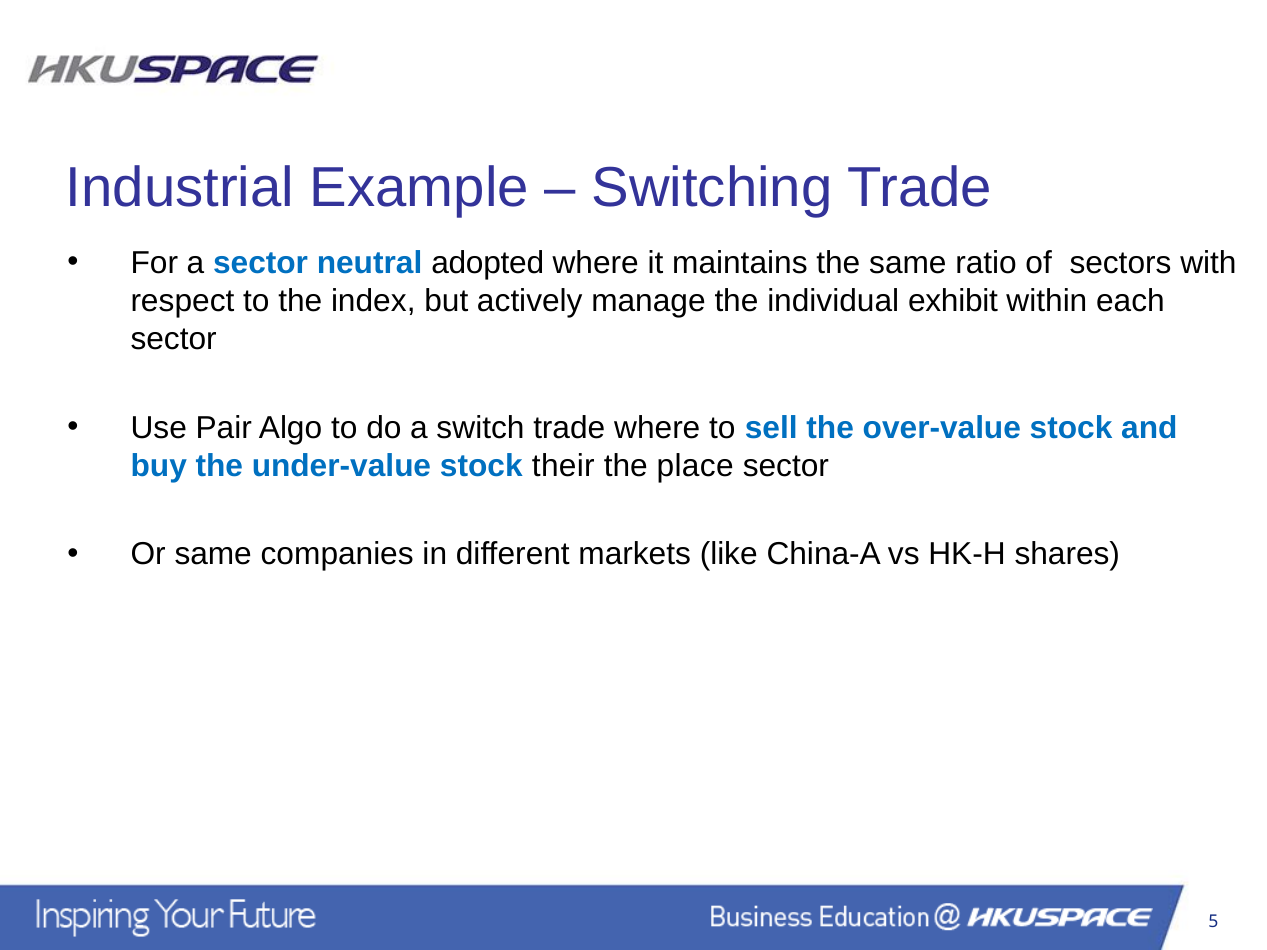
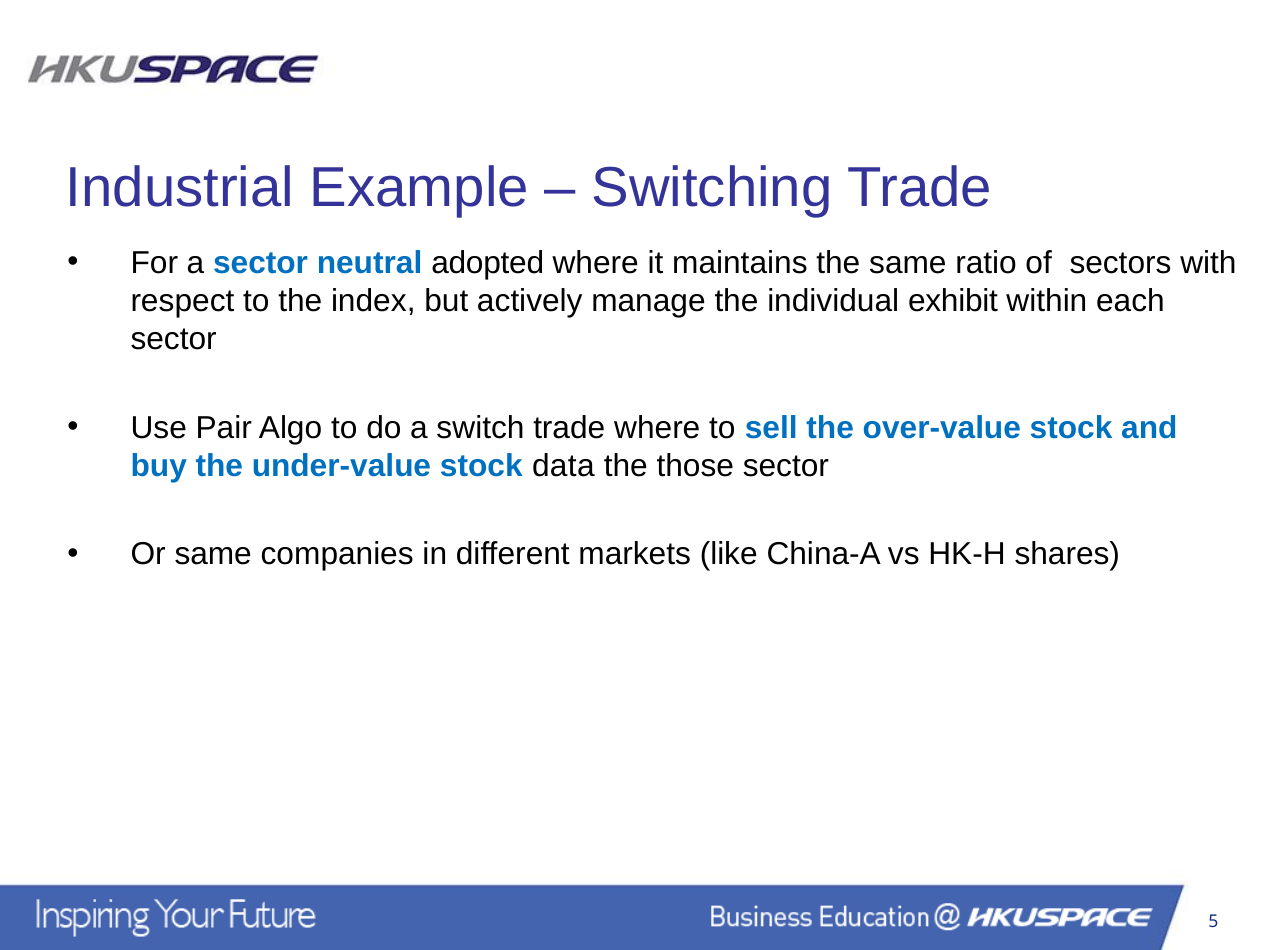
their: their -> data
place: place -> those
